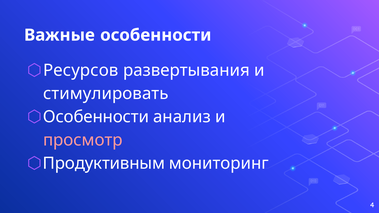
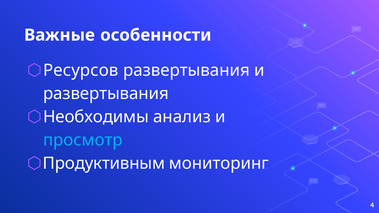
стимулировать at (106, 94): стимулировать -> развертывания
Особенности at (96, 117): Особенности -> Необходимы
просмотр colour: pink -> light blue
